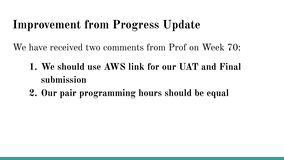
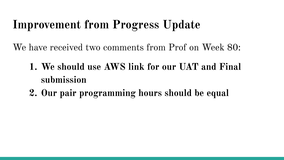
70: 70 -> 80
